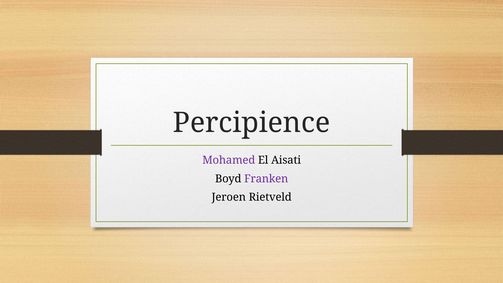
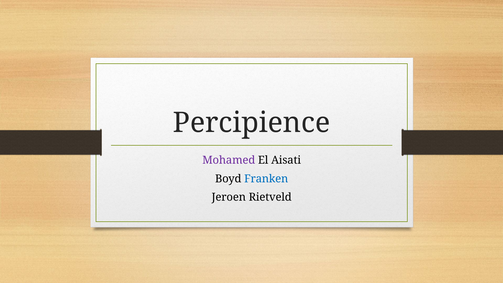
Franken colour: purple -> blue
